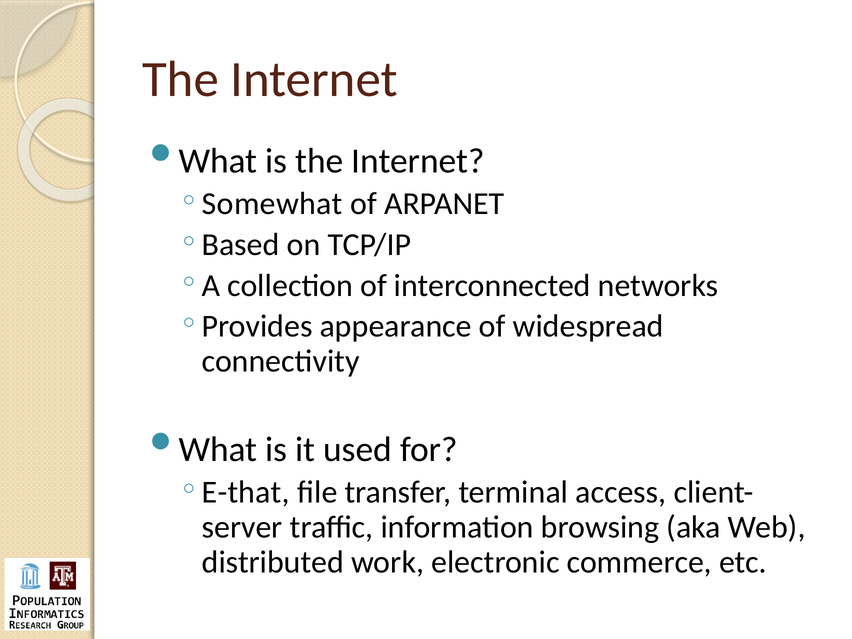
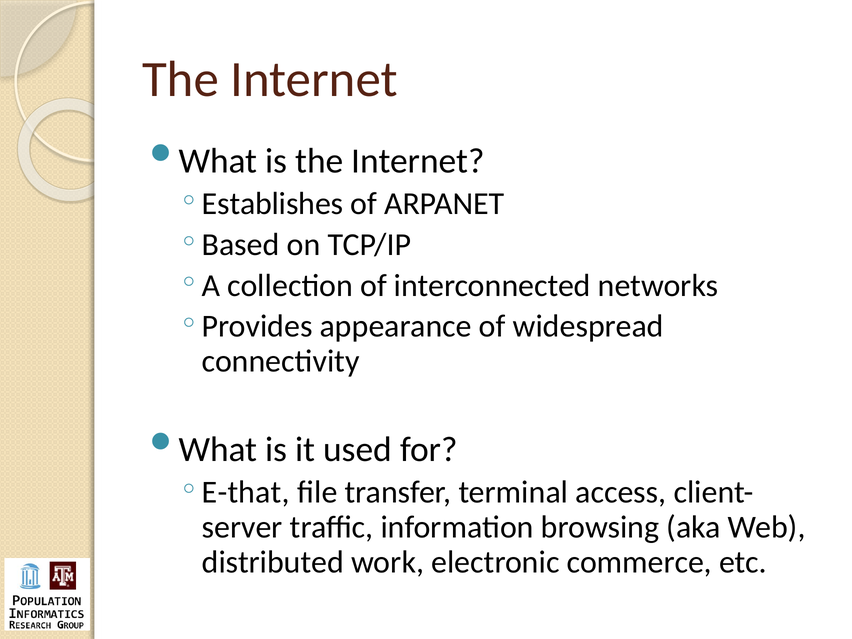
Somewhat: Somewhat -> Establishes
